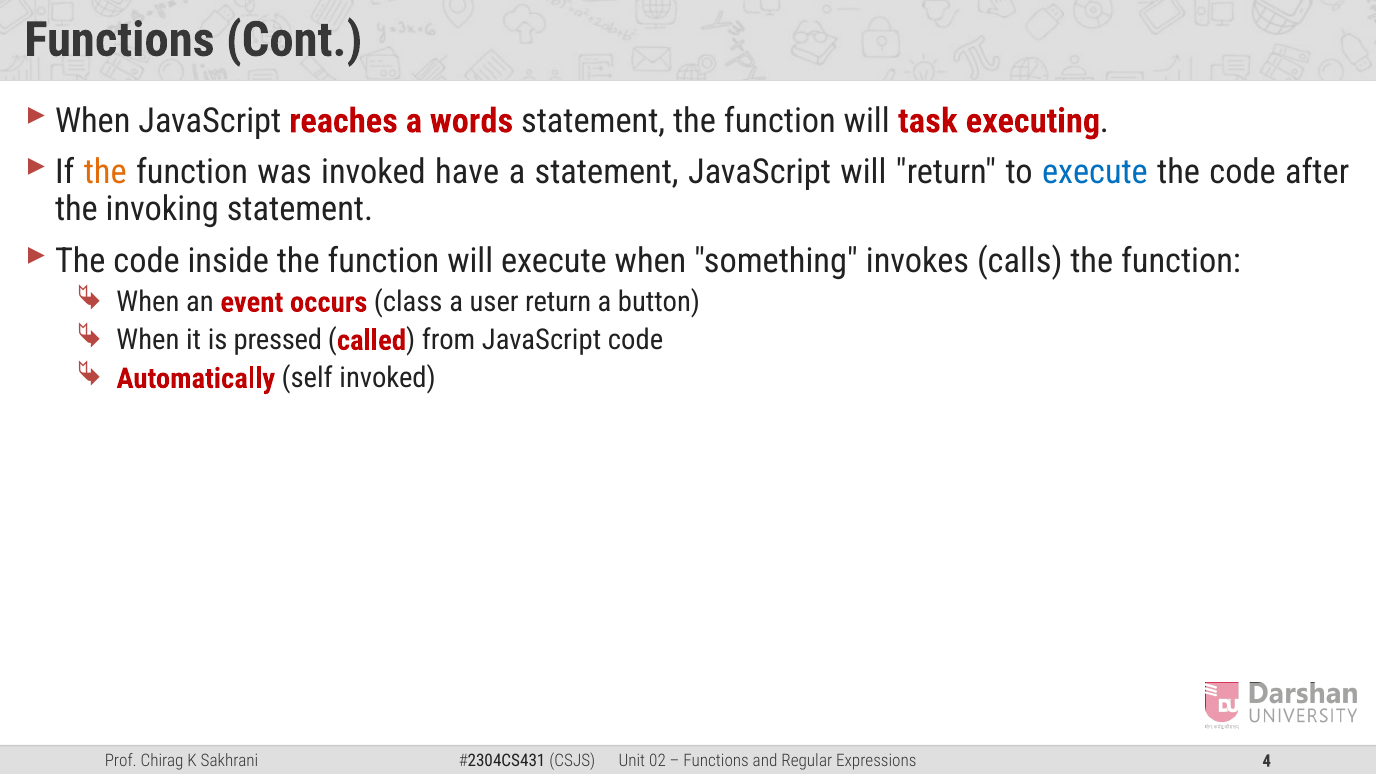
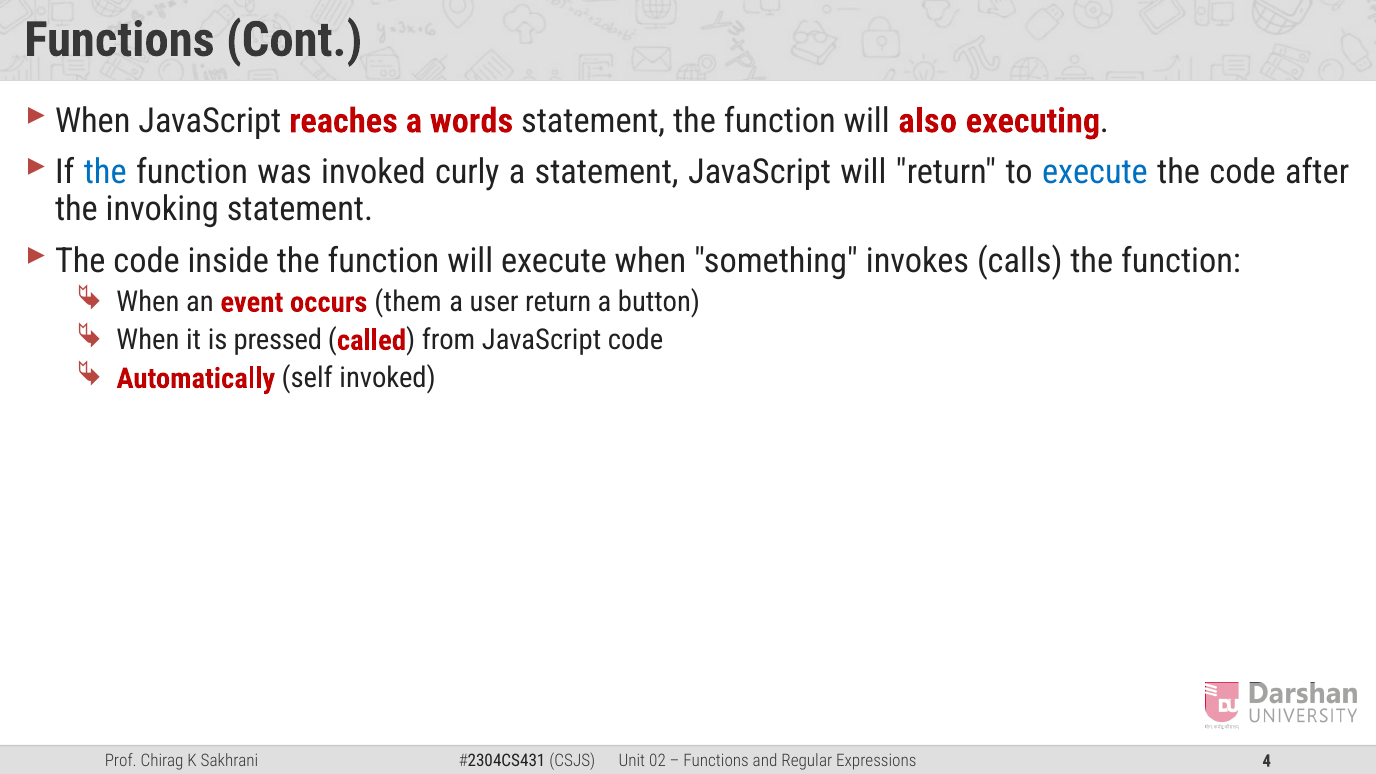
task: task -> also
the at (105, 172) colour: orange -> blue
have: have -> curly
class: class -> them
